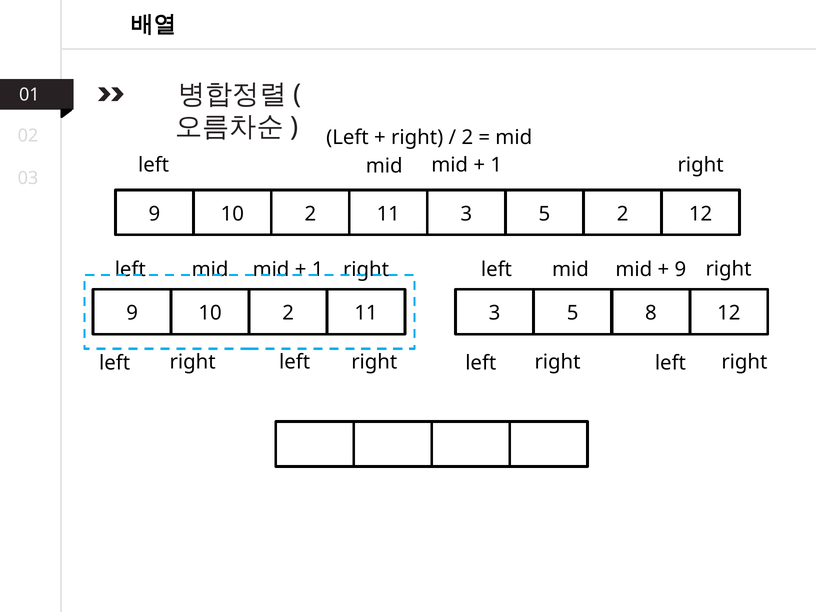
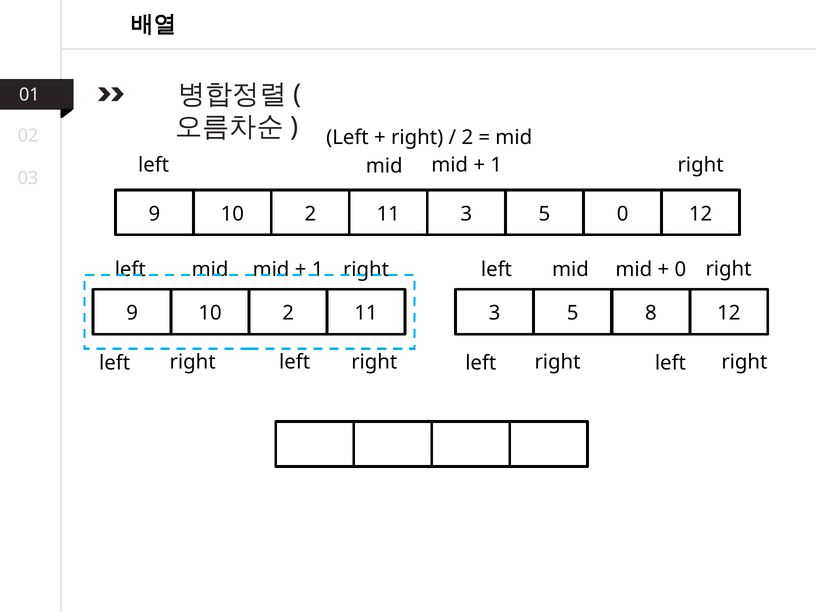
5 2: 2 -> 0
9 at (680, 269): 9 -> 0
